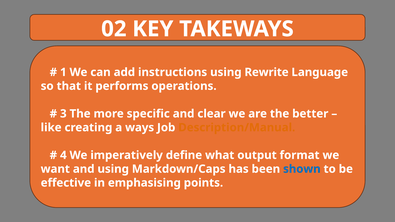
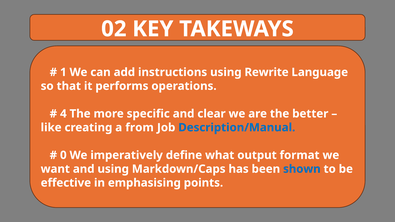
3: 3 -> 4
ways: ways -> from
Description/Manual colour: orange -> blue
4: 4 -> 0
